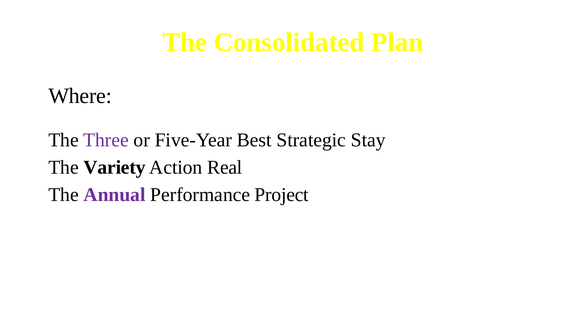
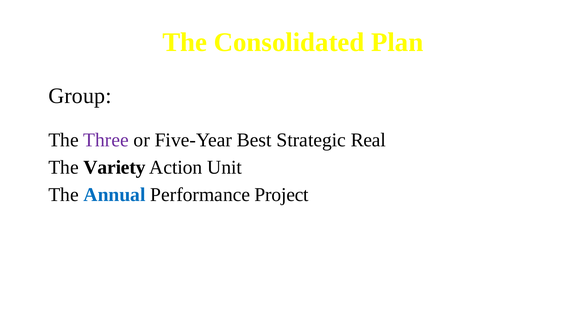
Where: Where -> Group
Stay: Stay -> Real
Real: Real -> Unit
Annual colour: purple -> blue
